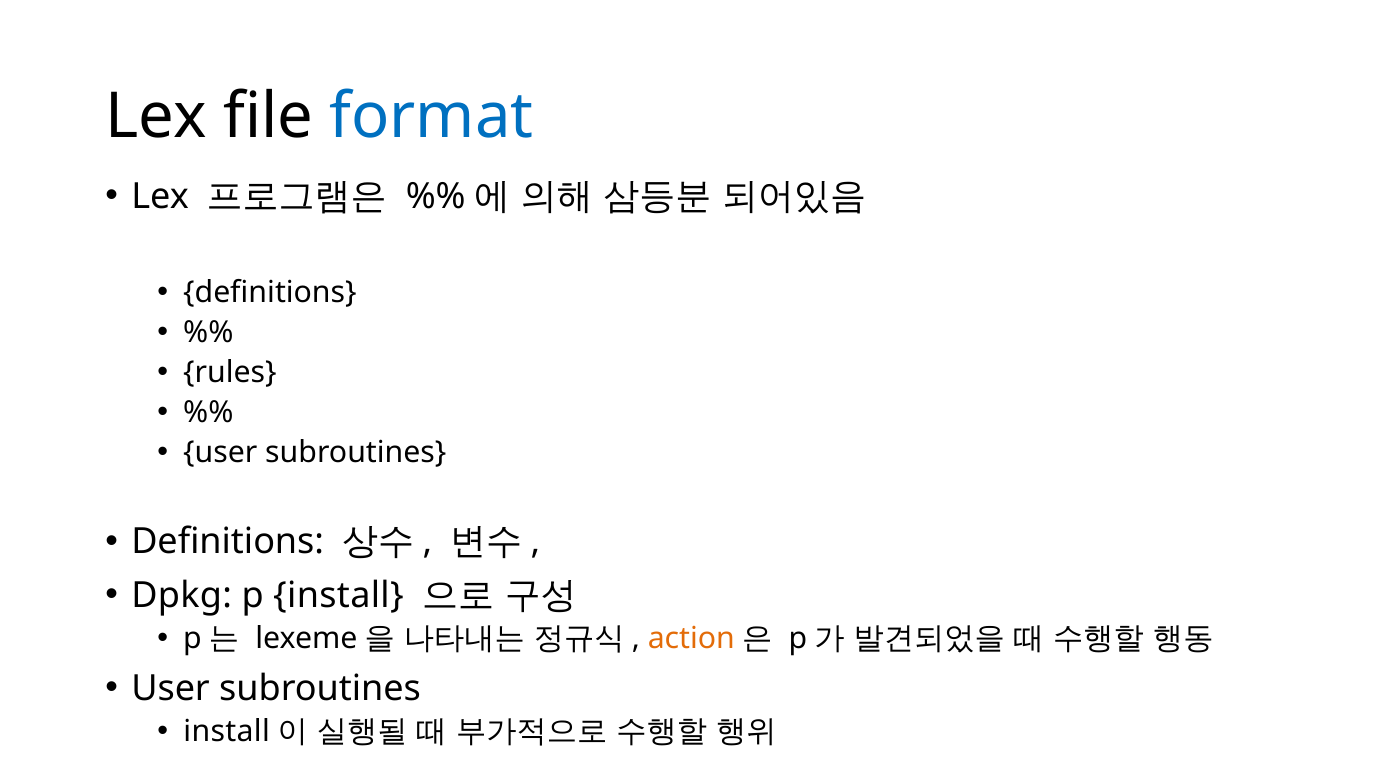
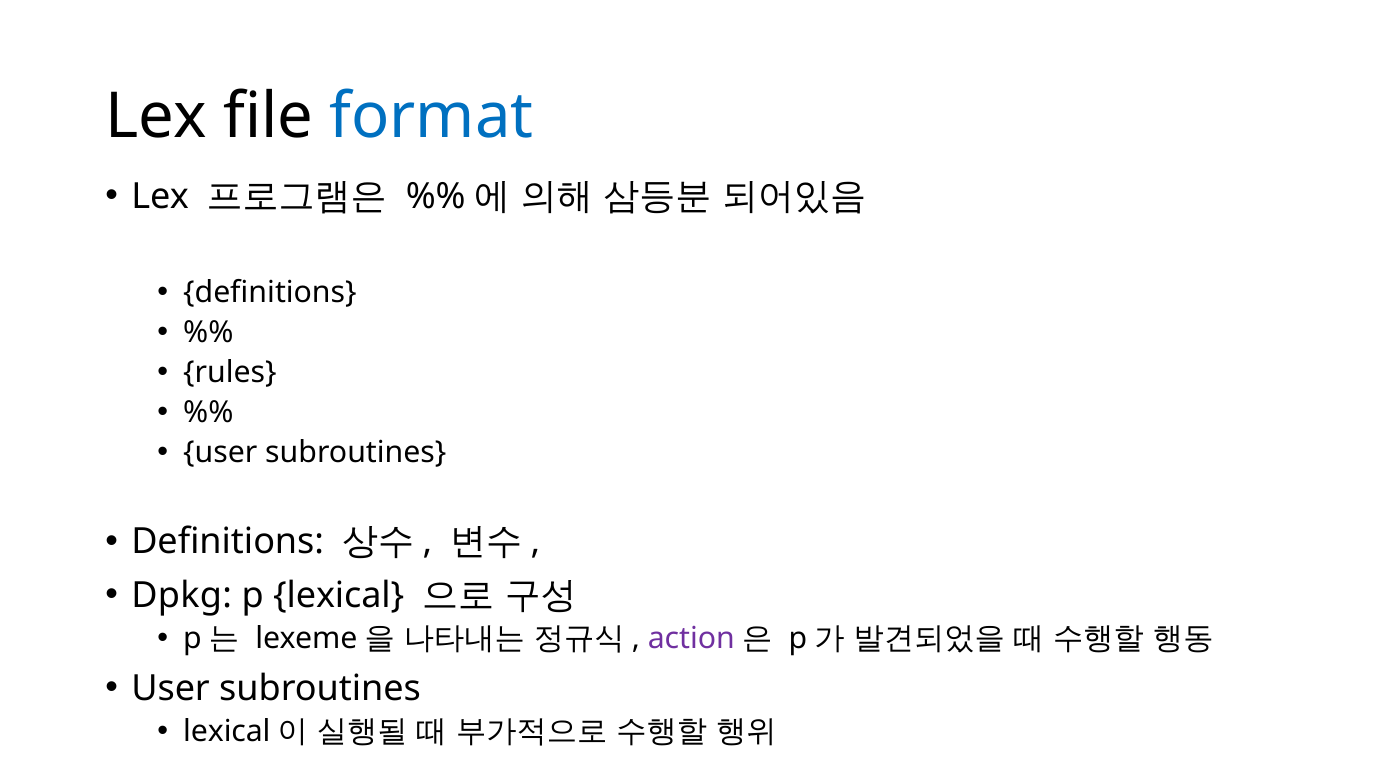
p install: install -> lexical
action colour: orange -> purple
install at (227, 731): install -> lexical
